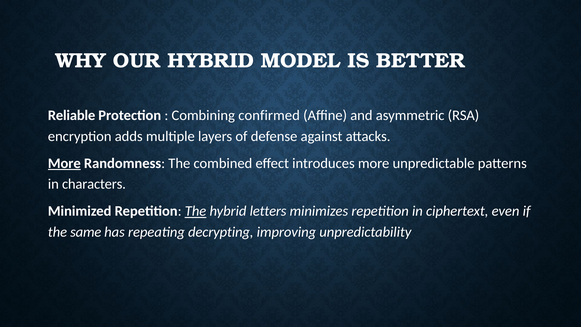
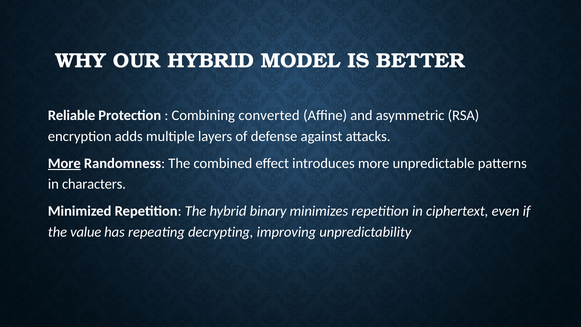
confirmed: confirmed -> converted
The at (196, 211) underline: present -> none
letters: letters -> binary
same: same -> value
